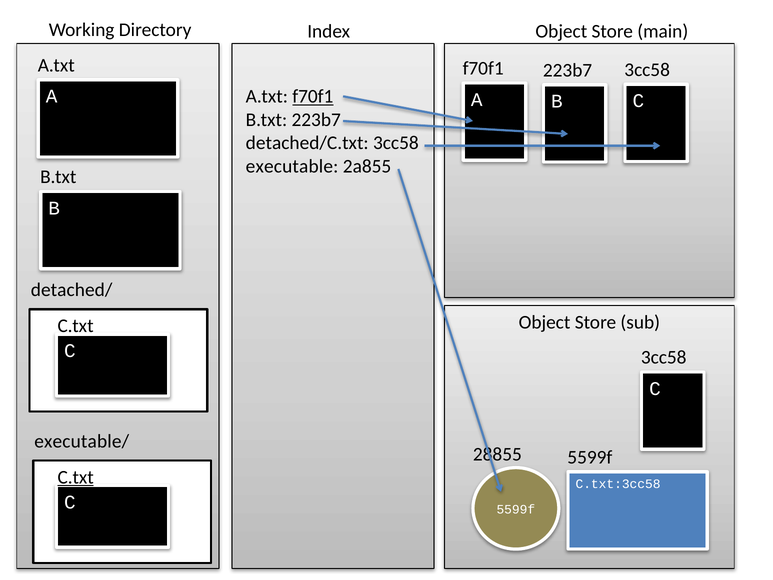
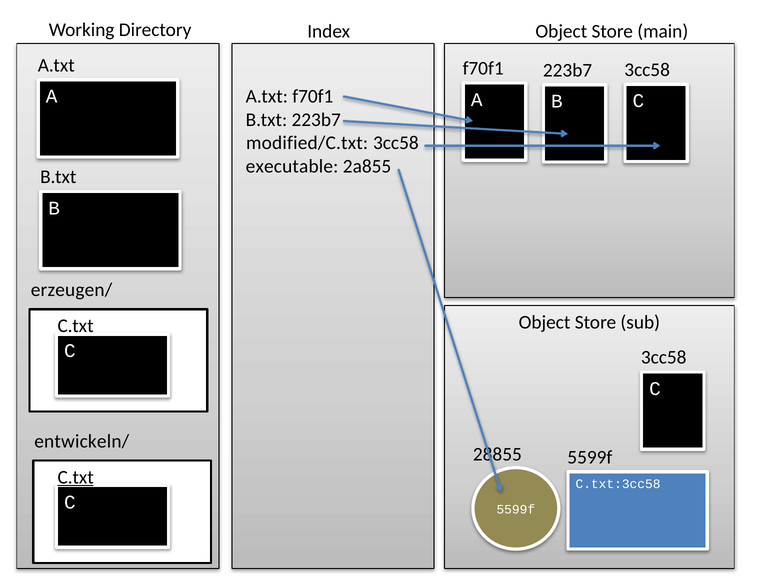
f70f1 at (313, 97) underline: present -> none
detached/C.txt: detached/C.txt -> modified/C.txt
detached/: detached/ -> erzeugen/
executable/: executable/ -> entwickeln/
